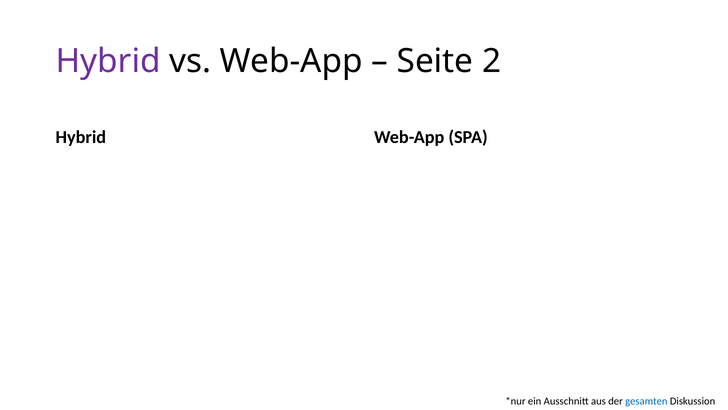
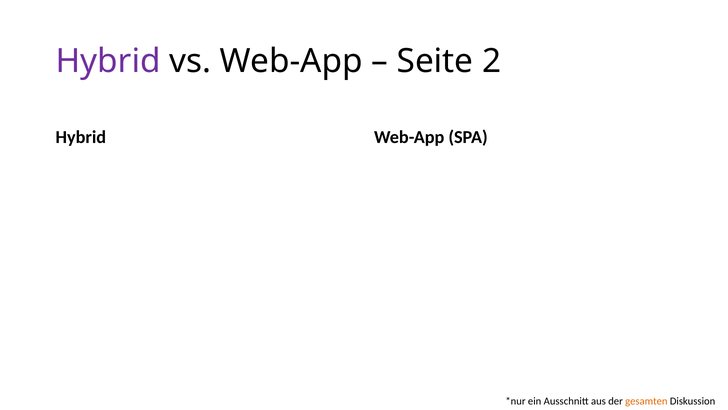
gesamten colour: blue -> orange
